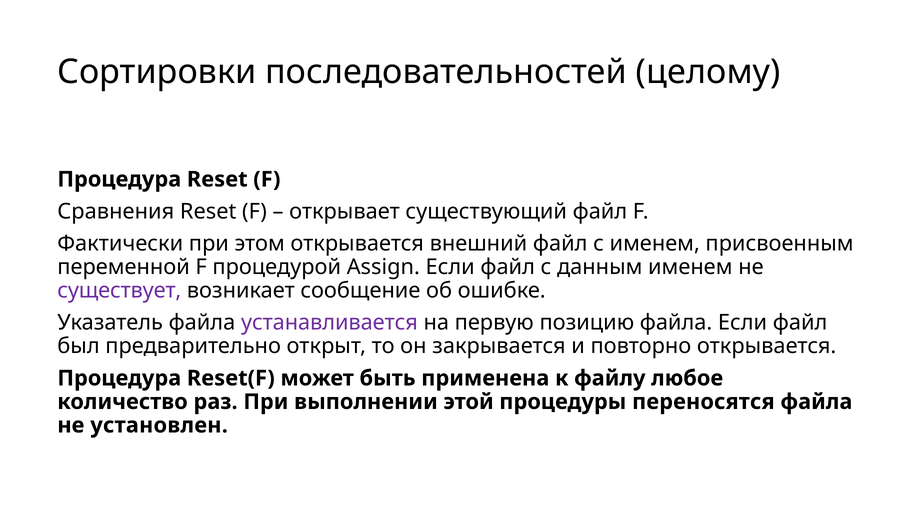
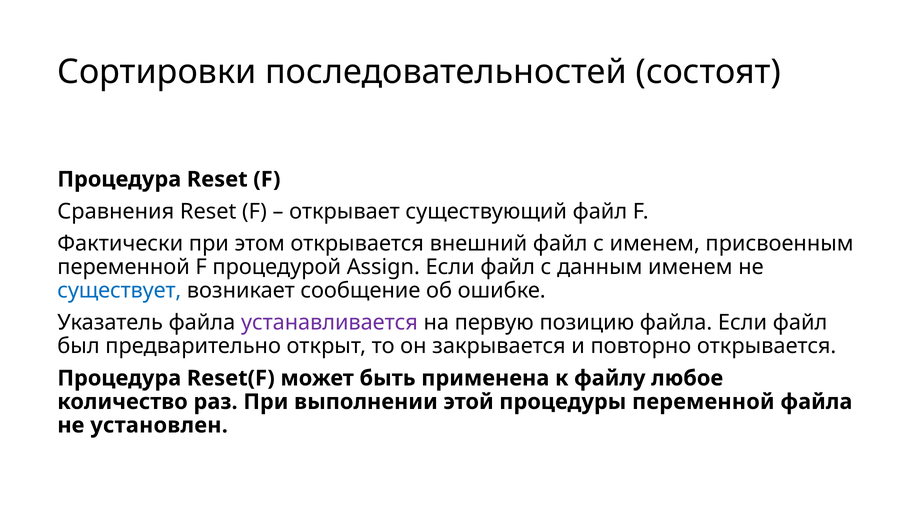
целому: целому -> состоят
существует colour: purple -> blue
процедуры переносятся: переносятся -> переменной
